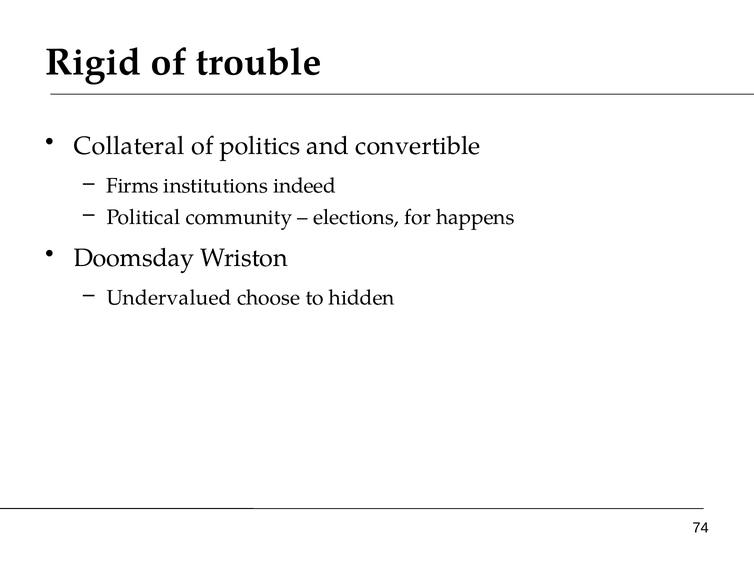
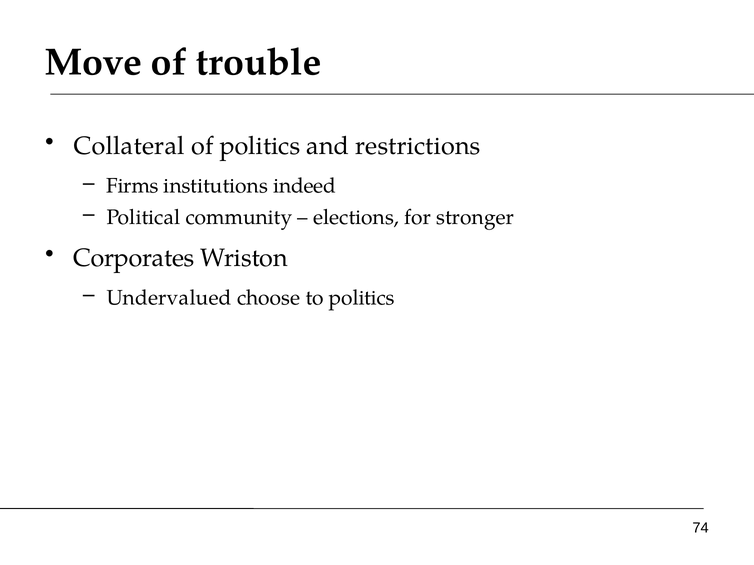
Rigid: Rigid -> Move
convertible: convertible -> restrictions
happens: happens -> stronger
Doomsday: Doomsday -> Corporates
to hidden: hidden -> politics
